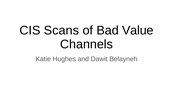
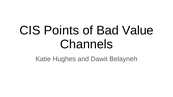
Scans: Scans -> Points
